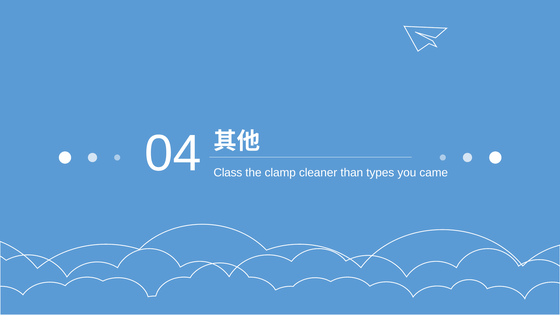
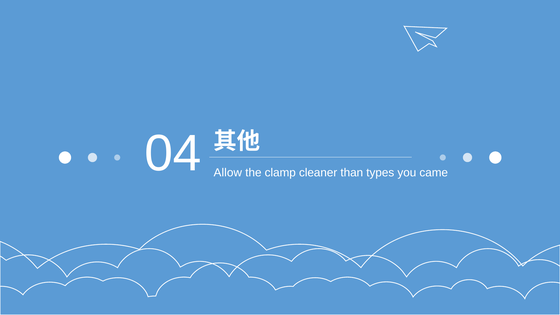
Class: Class -> Allow
